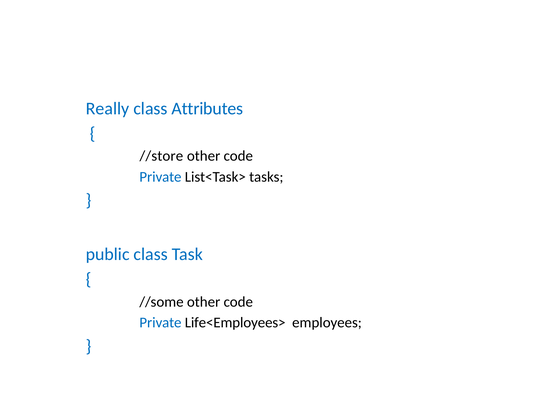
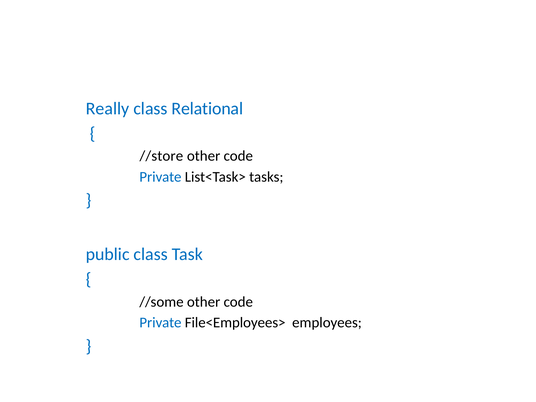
Attributes: Attributes -> Relational
Life<Employees>: Life<Employees> -> File<Employees>
